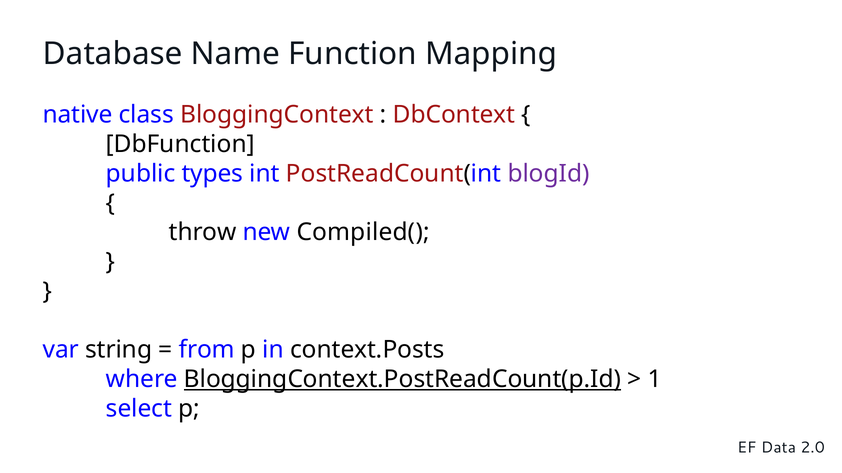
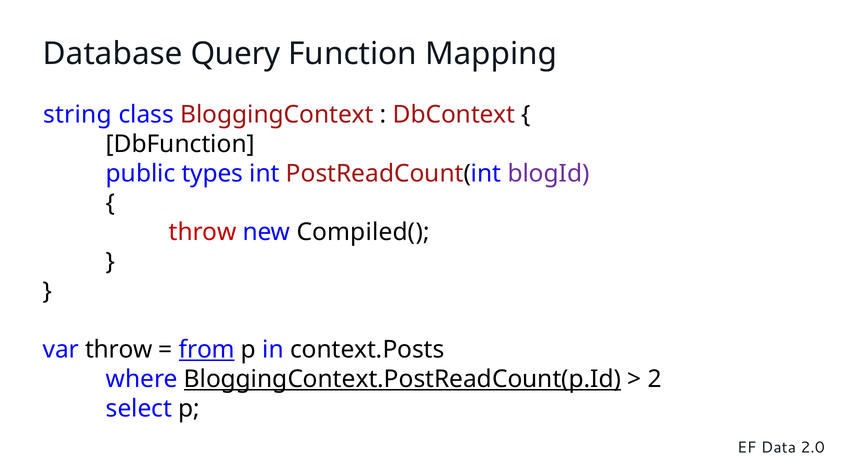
Name: Name -> Query
native: native -> string
throw at (203, 233) colour: black -> red
var string: string -> throw
from underline: none -> present
1: 1 -> 2
